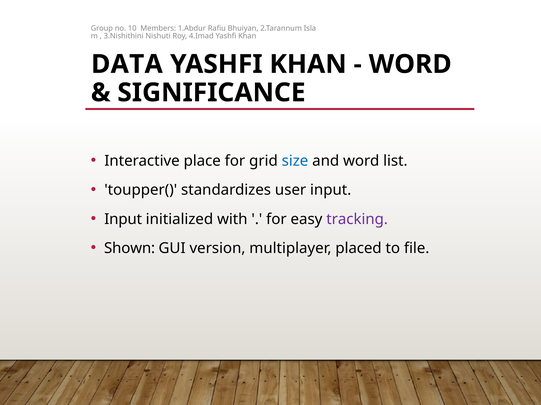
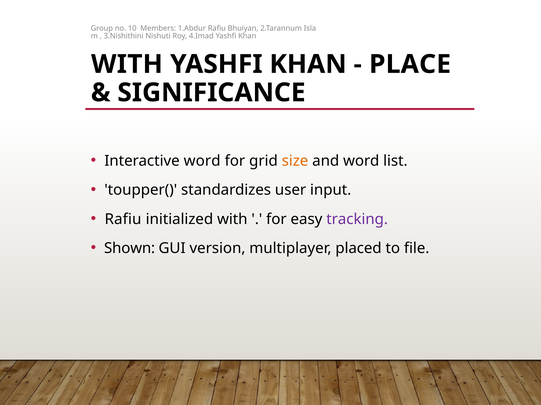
DATA at (127, 64): DATA -> WITH
WORD at (410, 64): WORD -> PLACE
Interactive place: place -> word
size colour: blue -> orange
Input at (123, 220): Input -> Rafiu
